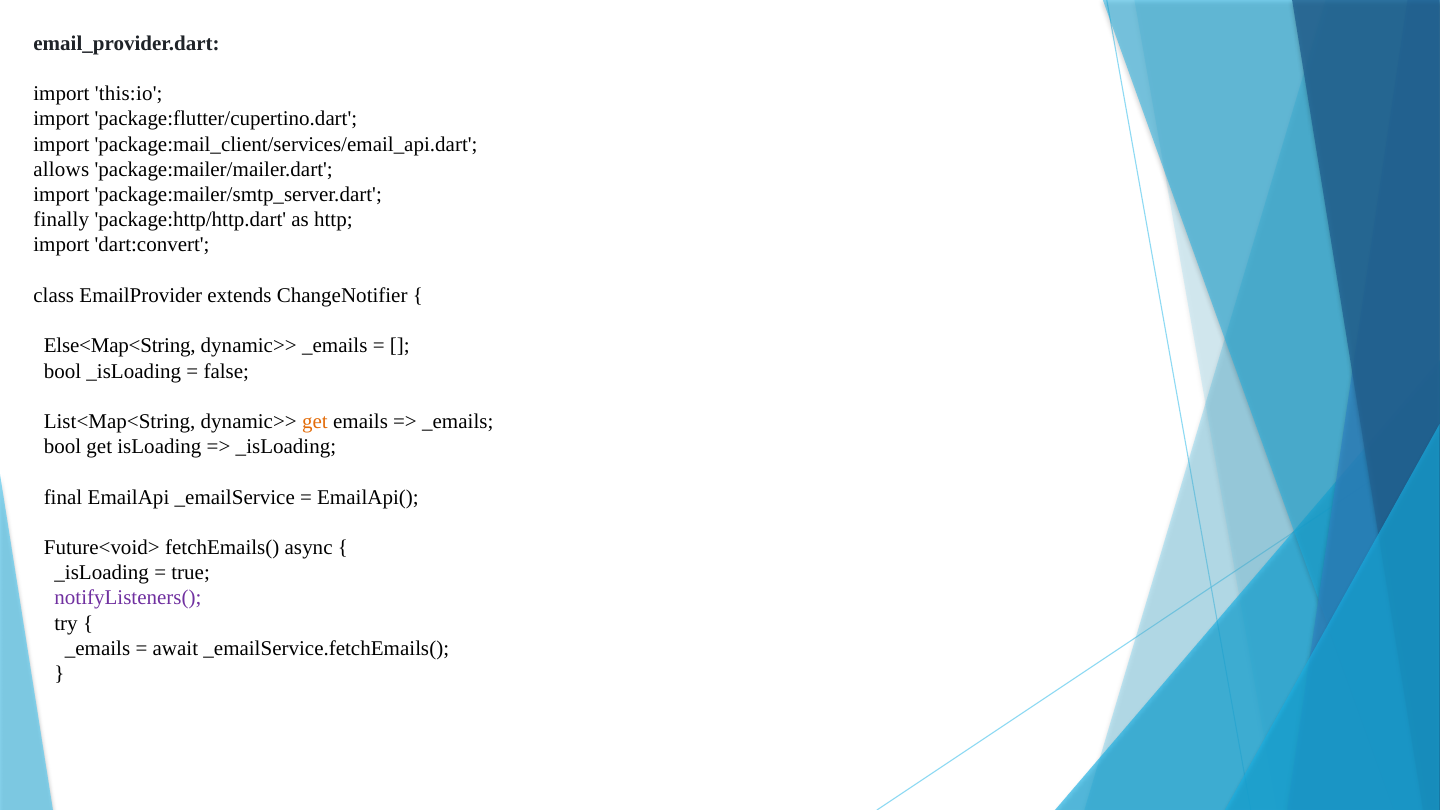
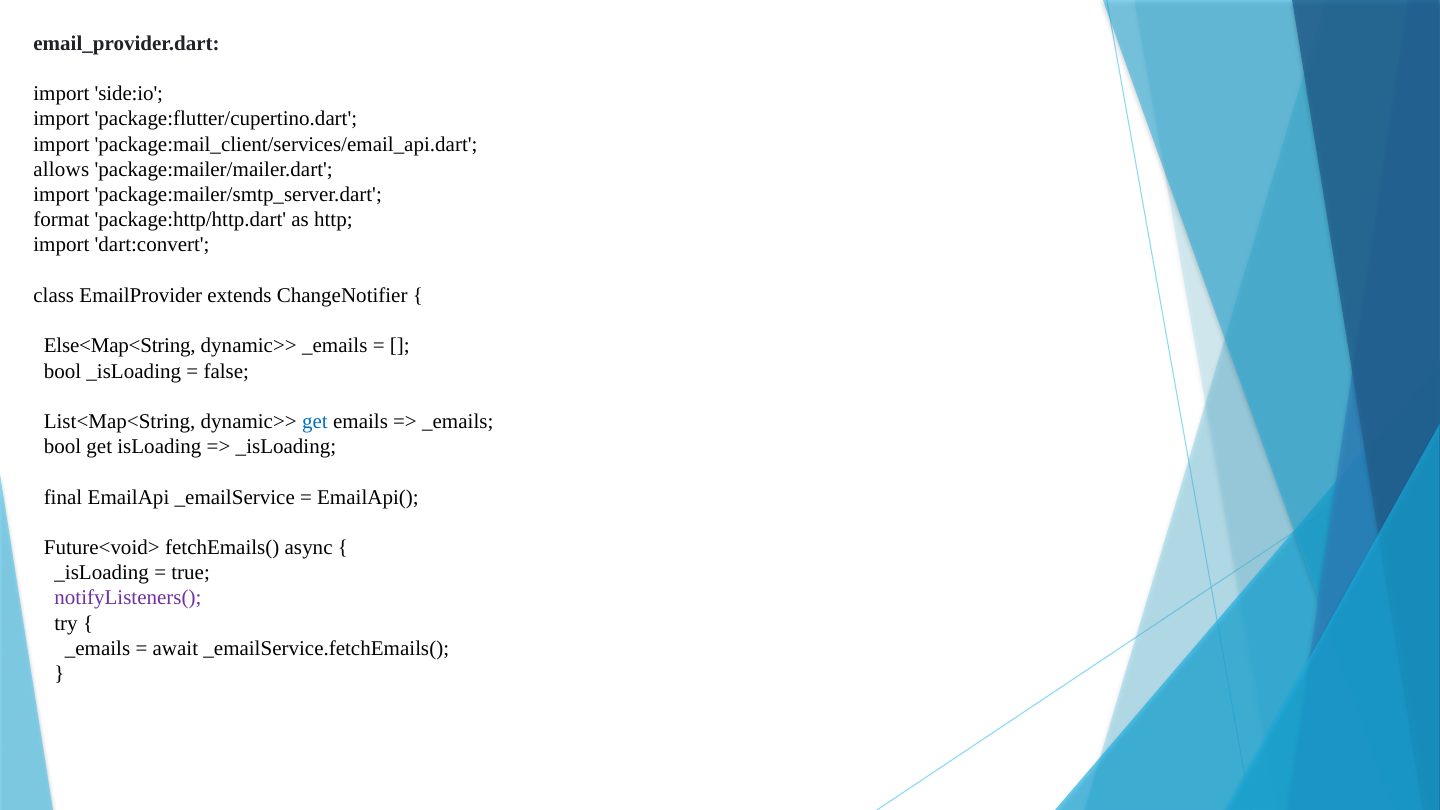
this:io: this:io -> side:io
finally: finally -> format
get at (315, 422) colour: orange -> blue
